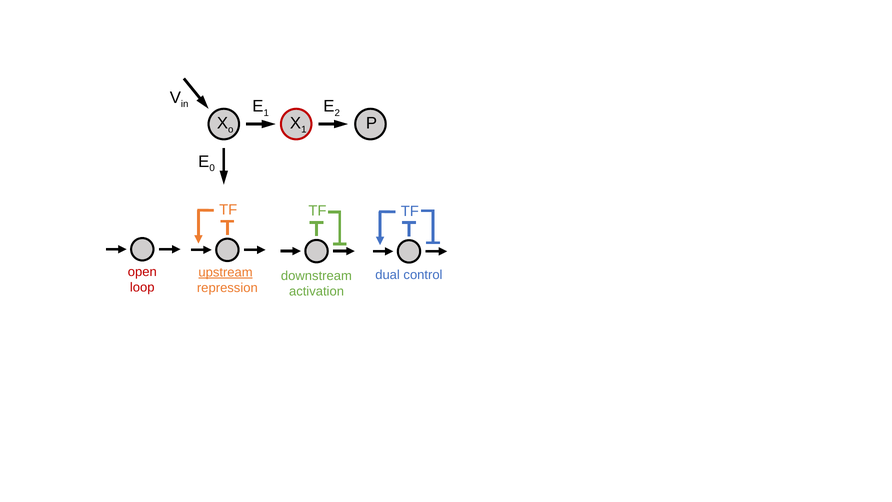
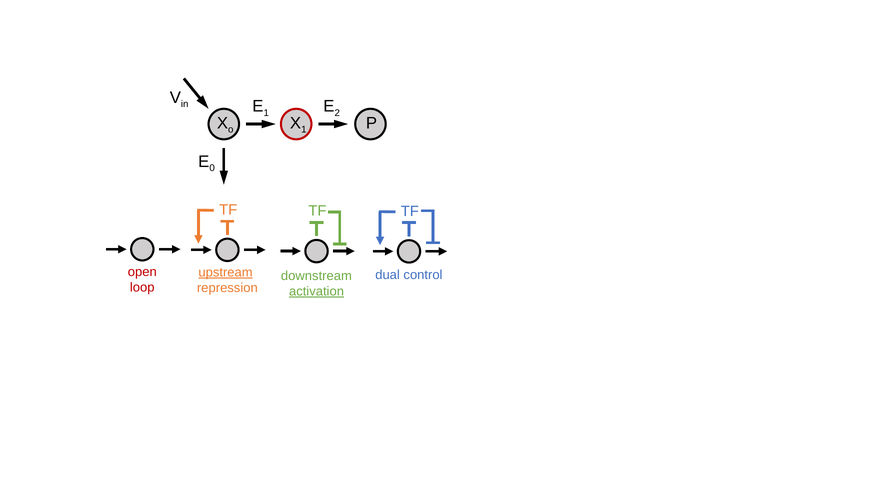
activation underline: none -> present
